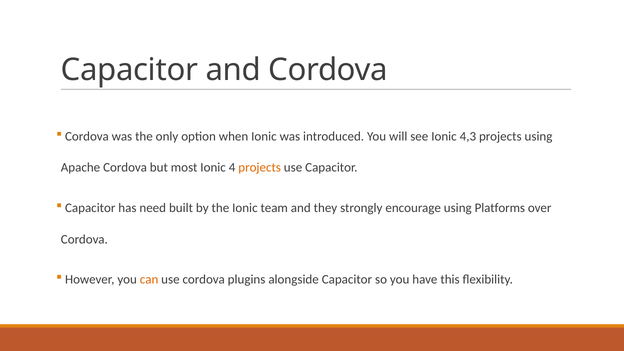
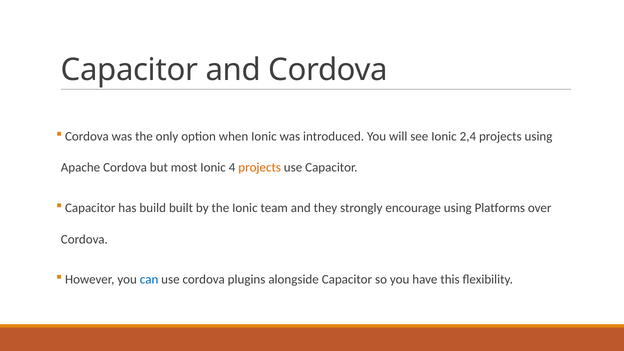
4,3: 4,3 -> 2,4
need: need -> build
can colour: orange -> blue
